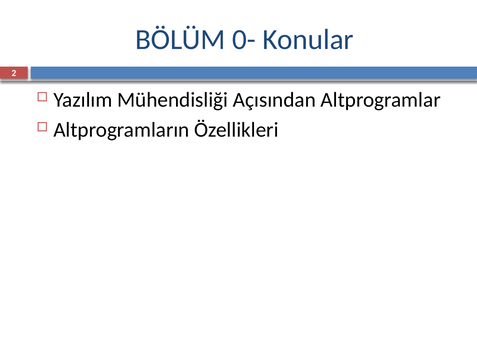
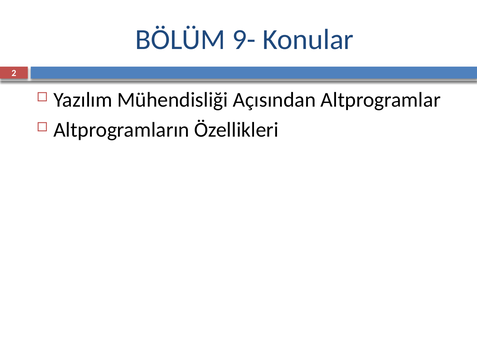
0-: 0- -> 9-
